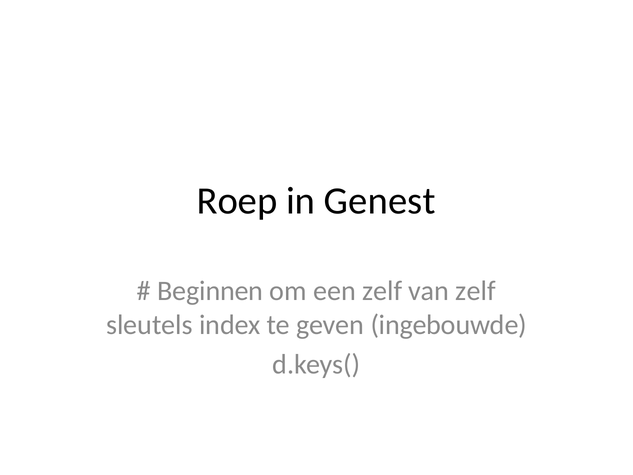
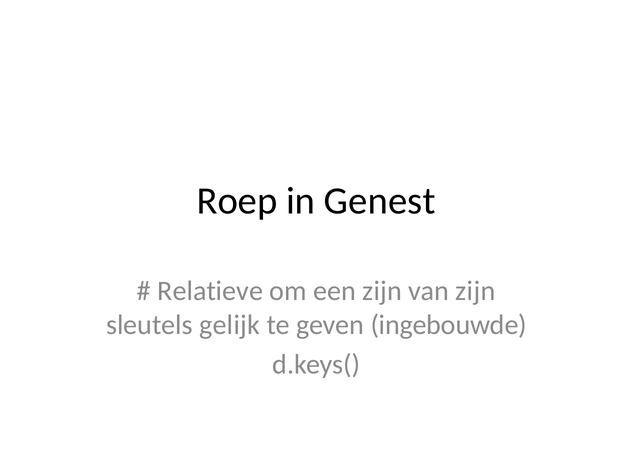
Beginnen: Beginnen -> Relatieve
een zelf: zelf -> zijn
van zelf: zelf -> zijn
index: index -> gelijk
